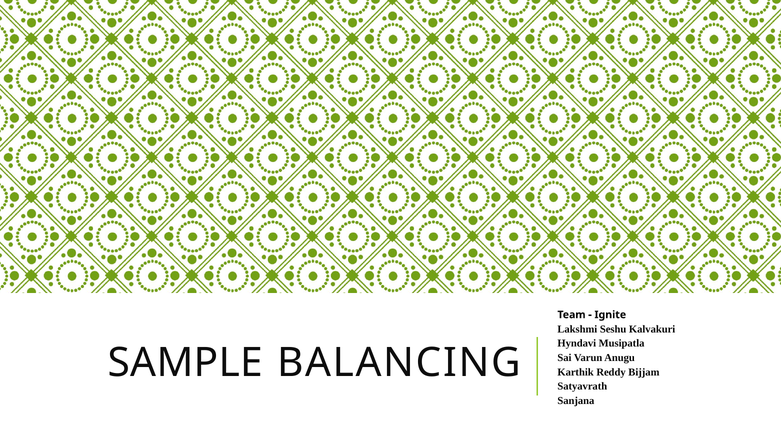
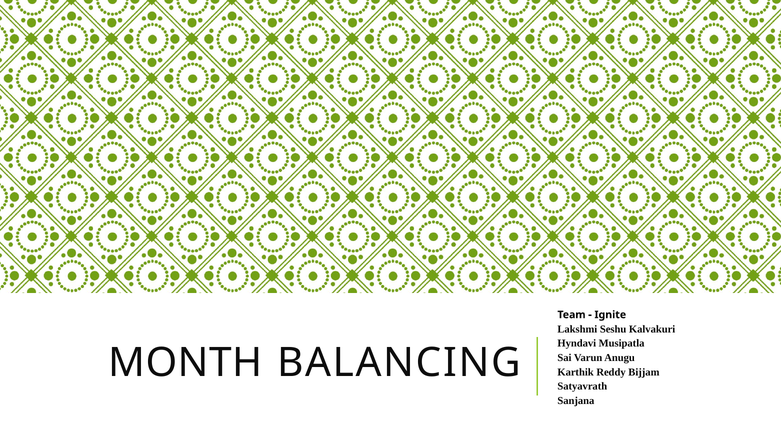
SAMPLE: SAMPLE -> MONTH
